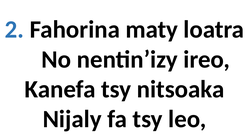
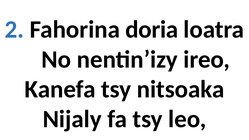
maty: maty -> doria
